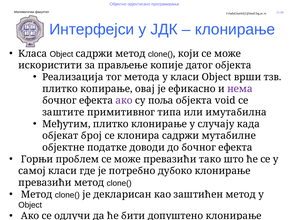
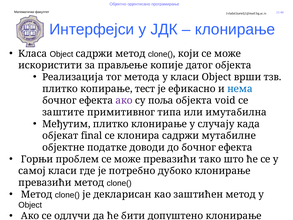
овај: овај -> тест
нема colour: purple -> blue
број: број -> final
